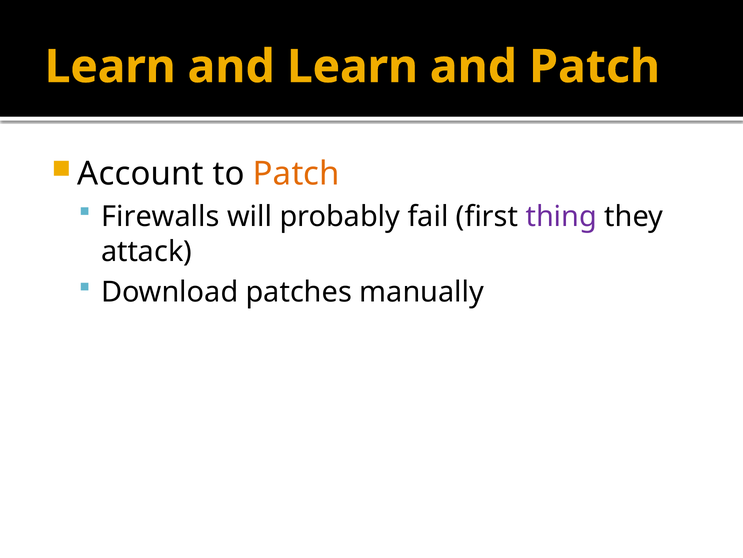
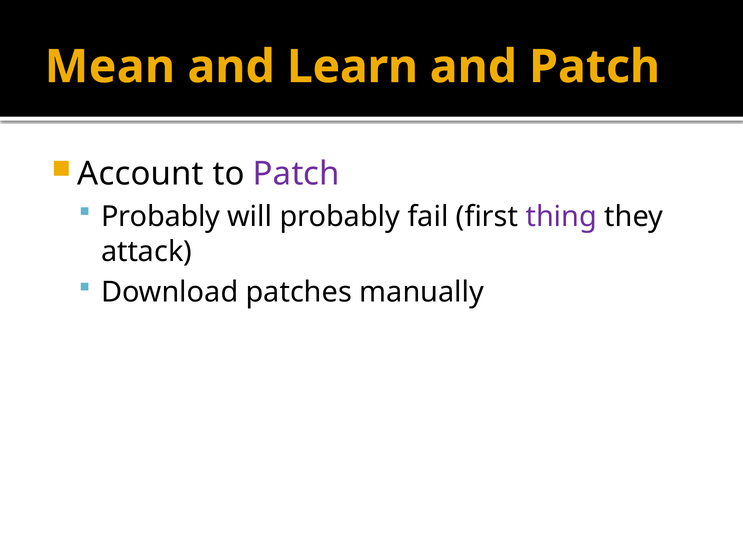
Learn at (110, 67): Learn -> Mean
Patch at (296, 174) colour: orange -> purple
Firewalls at (160, 216): Firewalls -> Probably
